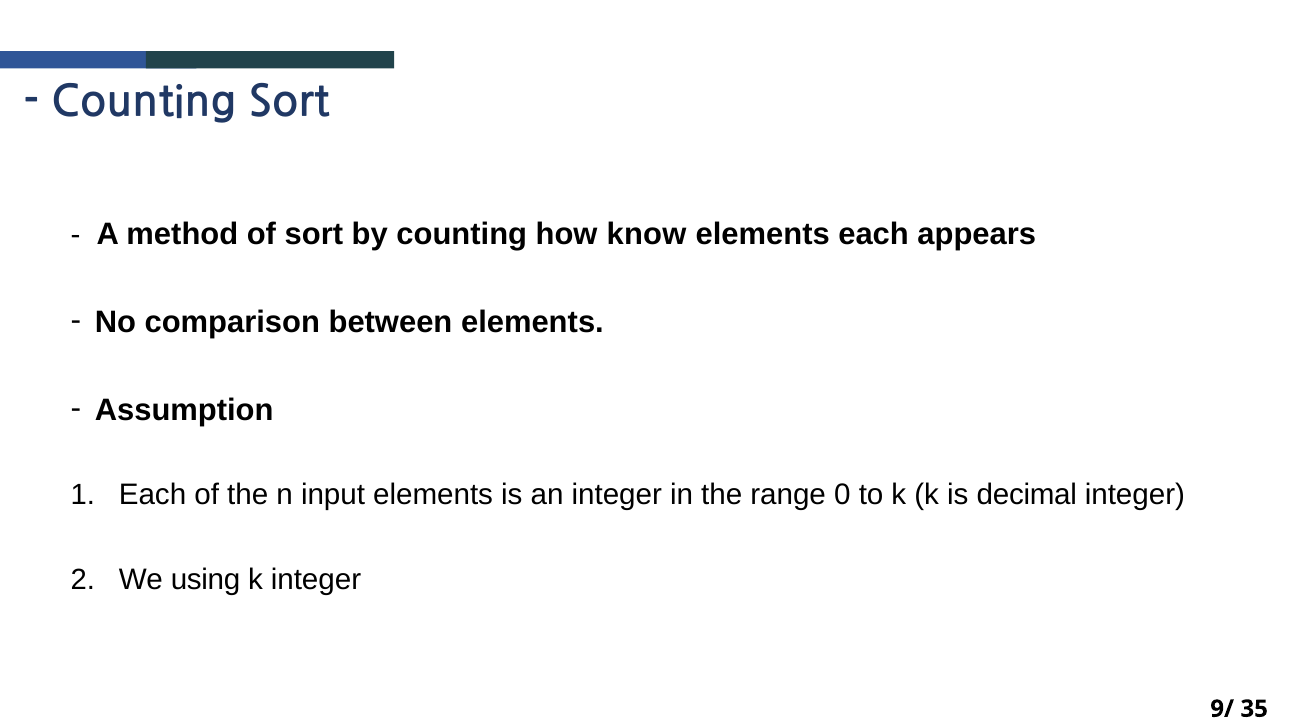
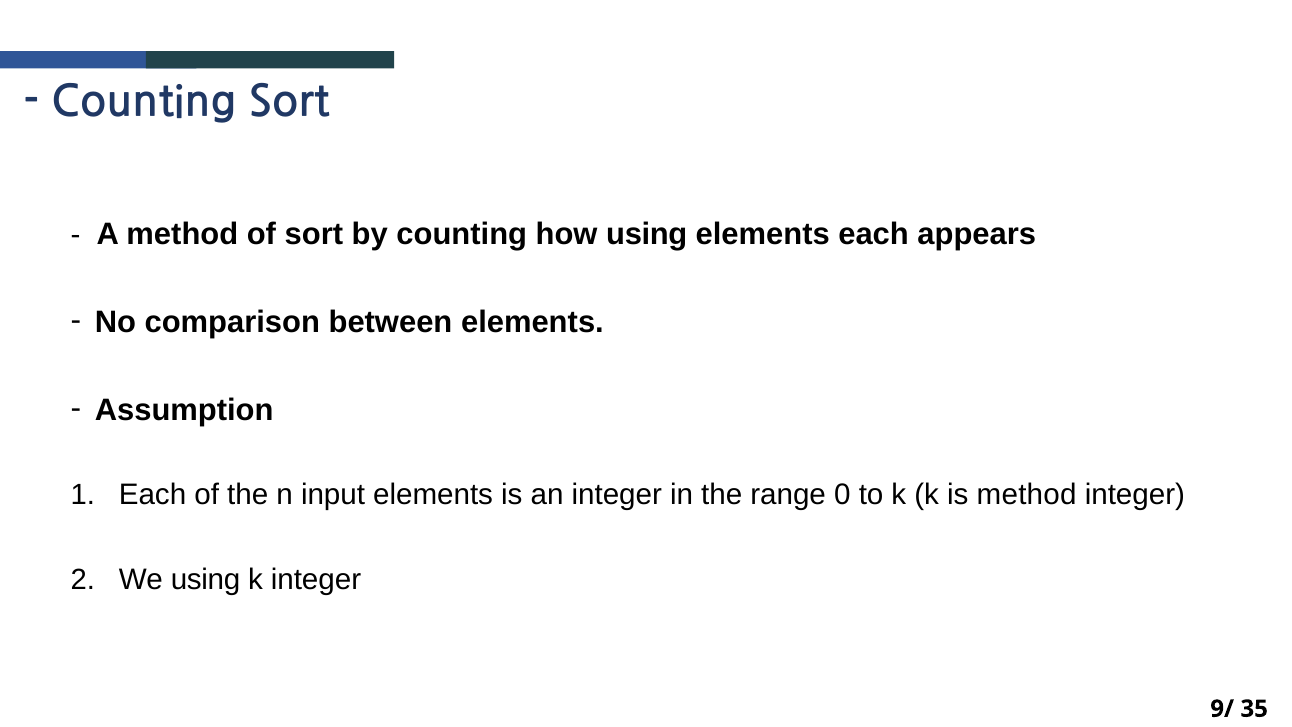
how know: know -> using
is decimal: decimal -> method
